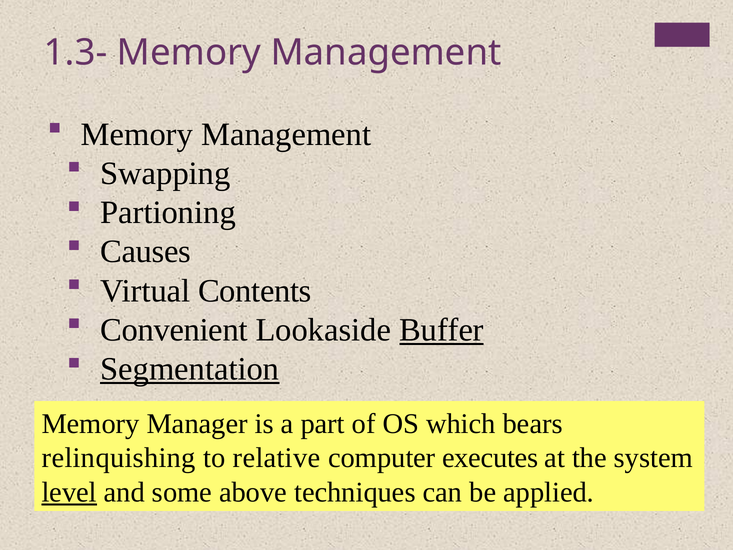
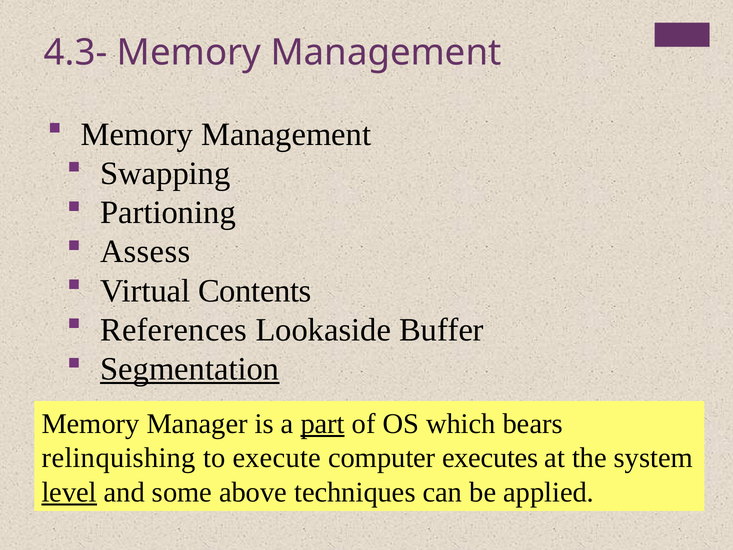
1.3-: 1.3- -> 4.3-
Causes: Causes -> Assess
Convenient: Convenient -> References
Buffer underline: present -> none
part underline: none -> present
relative: relative -> execute
